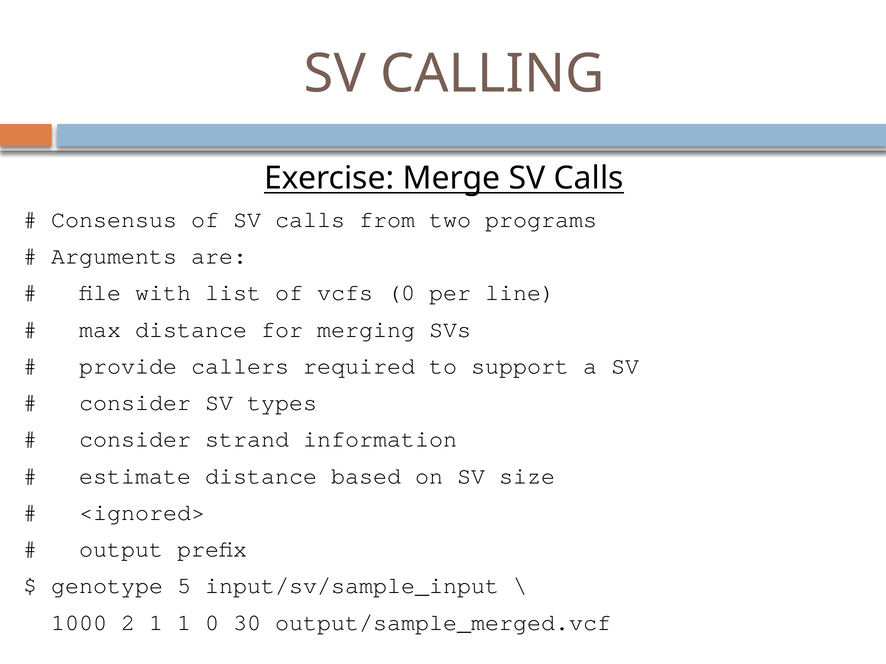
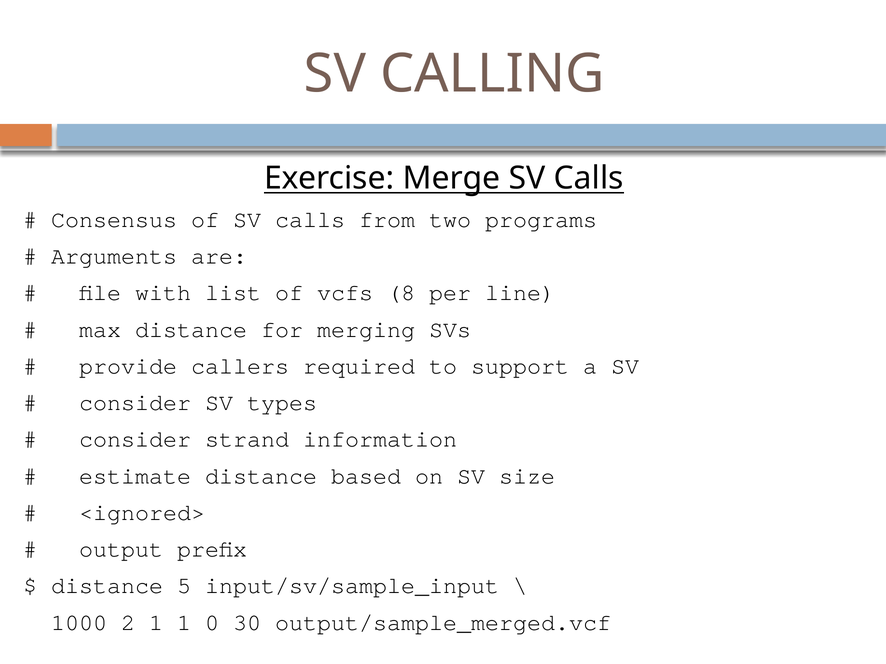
vcfs 0: 0 -> 8
genotype at (107, 586): genotype -> distance
